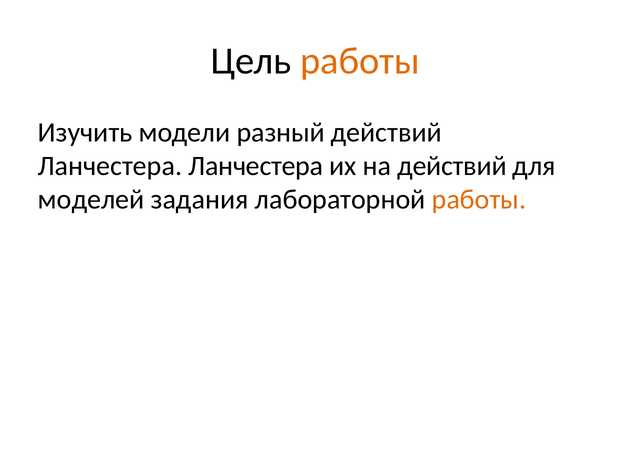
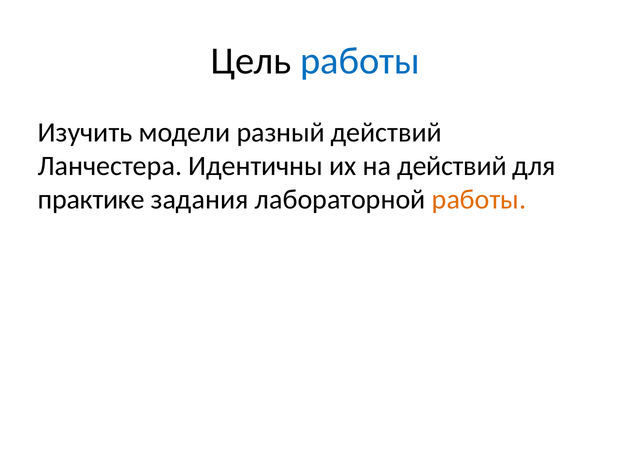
работы at (360, 61) colour: orange -> blue
Ланчестера Ланчестера: Ланчестера -> Идентичны
моделей: моделей -> практике
